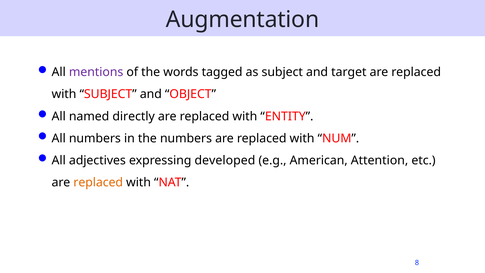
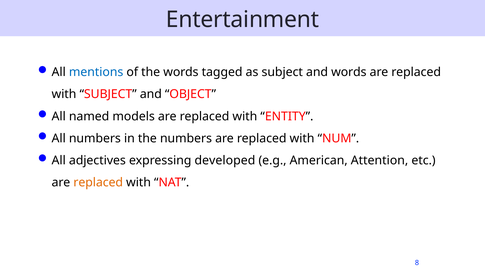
Augmentation: Augmentation -> Entertainment
mentions colour: purple -> blue
and target: target -> words
directly: directly -> models
